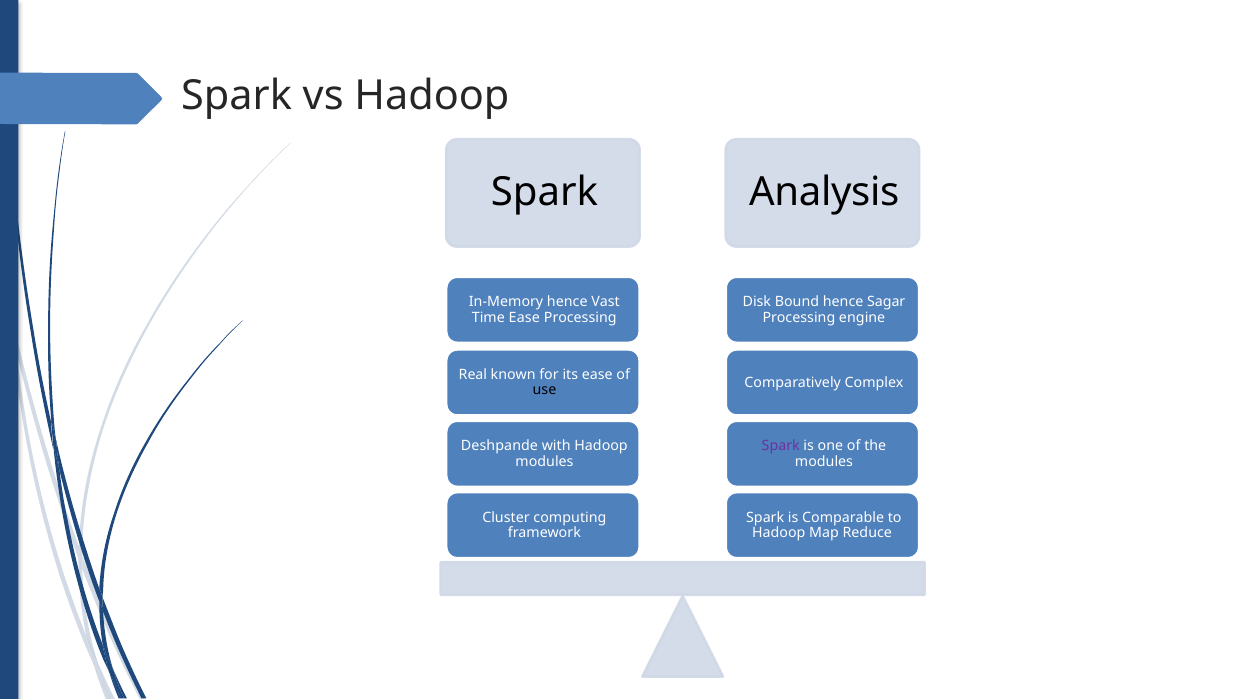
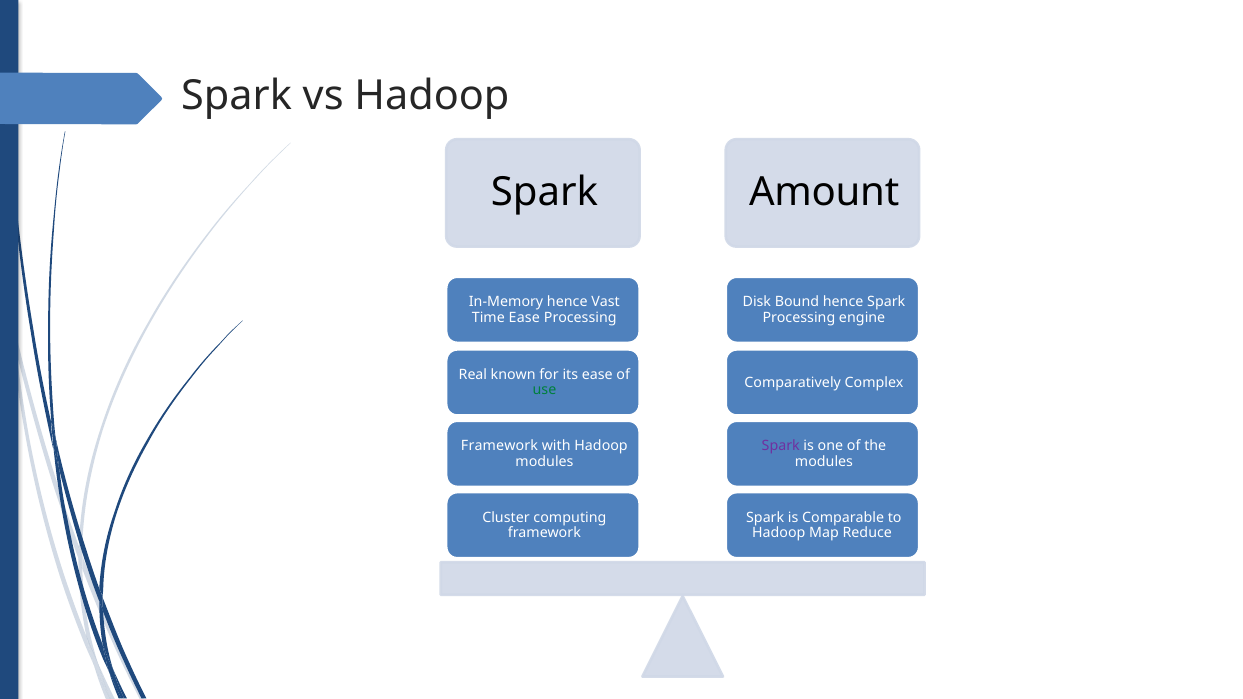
Analysis: Analysis -> Amount
hence Sagar: Sagar -> Spark
use colour: black -> green
Deshpande at (499, 446): Deshpande -> Framework
